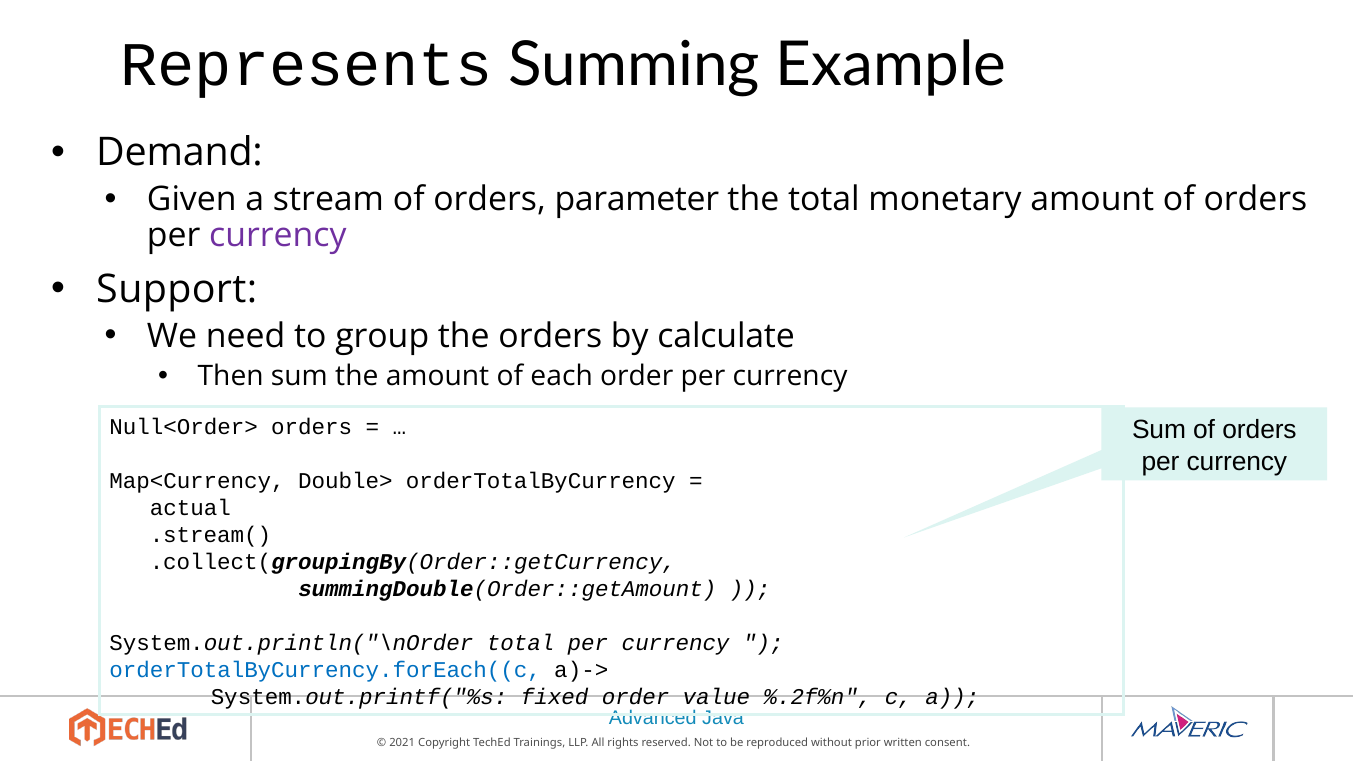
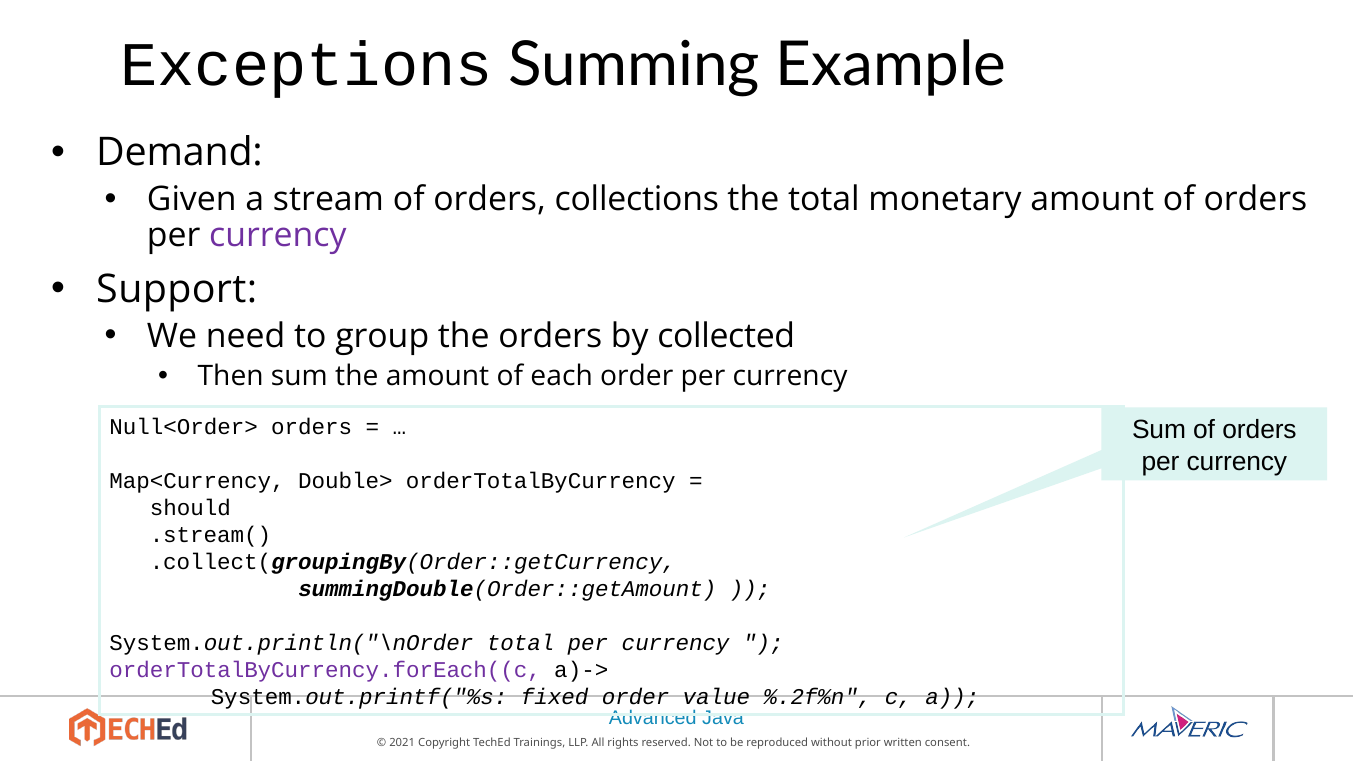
Represents: Represents -> Exceptions
parameter: parameter -> collections
calculate: calculate -> collected
actual: actual -> should
orderTotalByCurrency.forEach((c colour: blue -> purple
